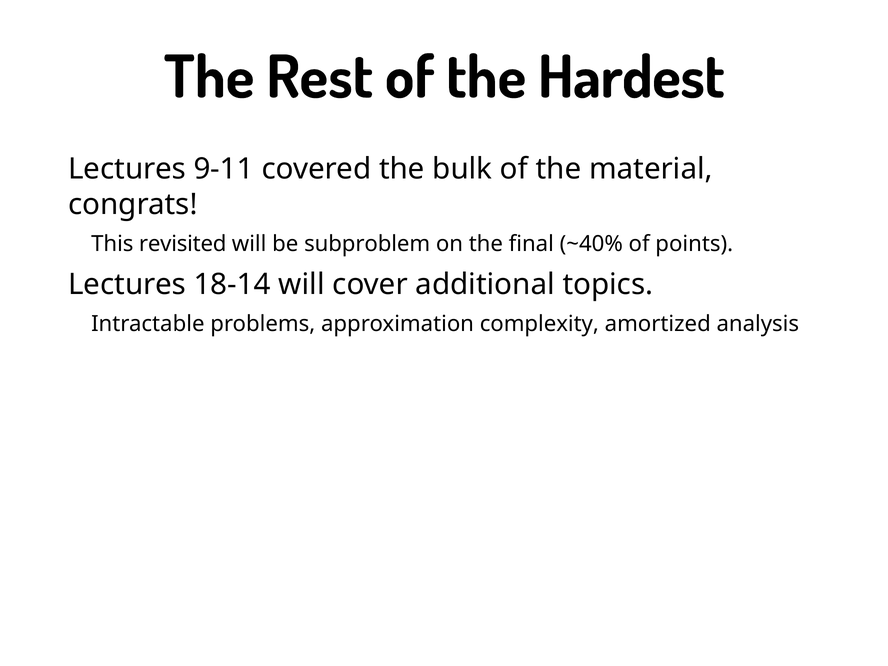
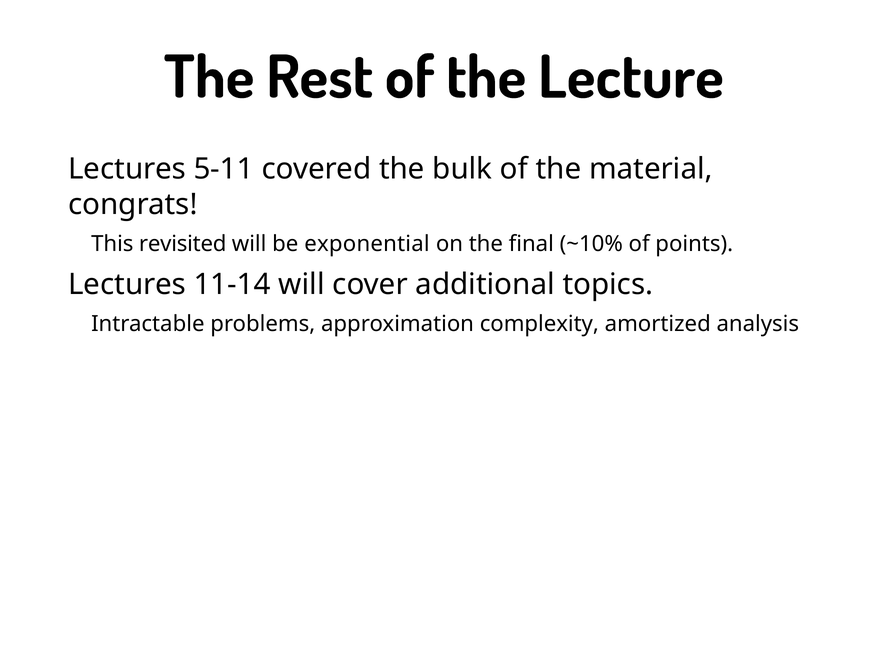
Hardest: Hardest -> Lecture
9-11: 9-11 -> 5-11
subproblem: subproblem -> exponential
~40%: ~40% -> ~10%
18-14: 18-14 -> 11-14
